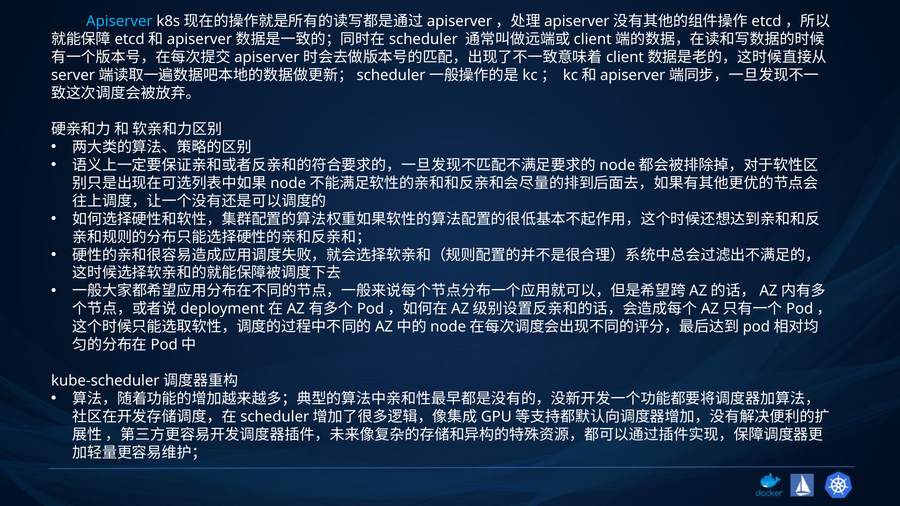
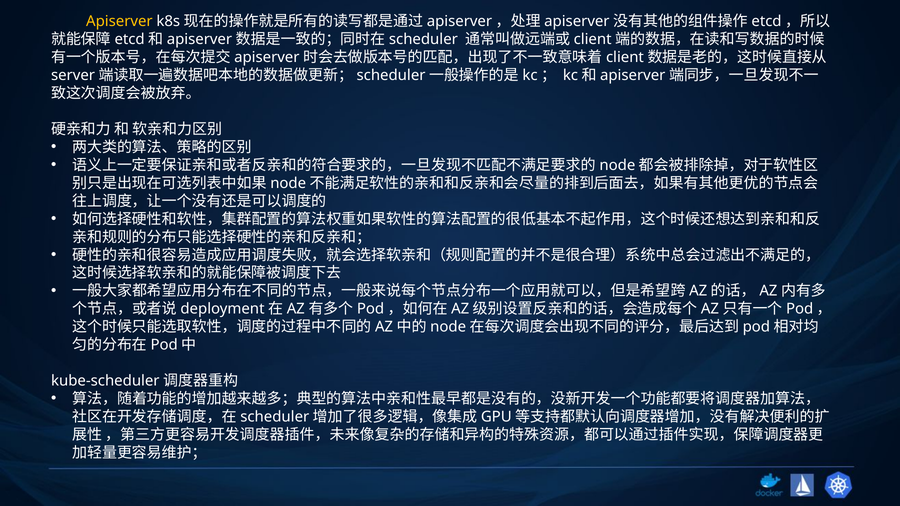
Apiserver colour: light blue -> yellow
